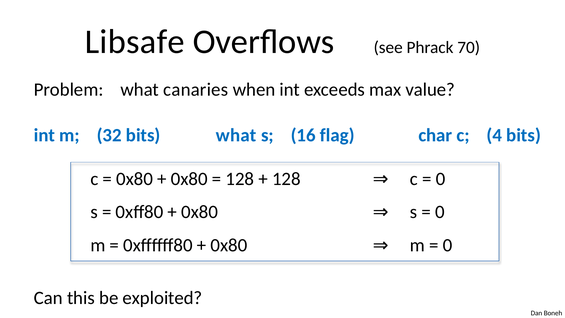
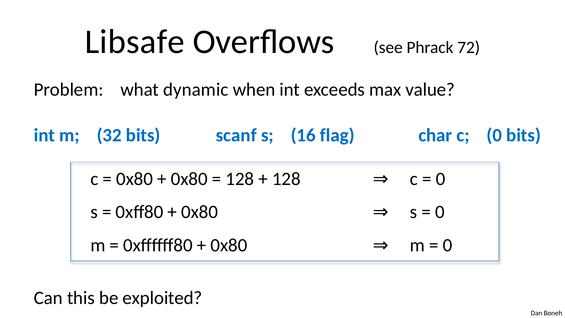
70: 70 -> 72
canaries: canaries -> dynamic
bits what: what -> scanf
c 4: 4 -> 0
